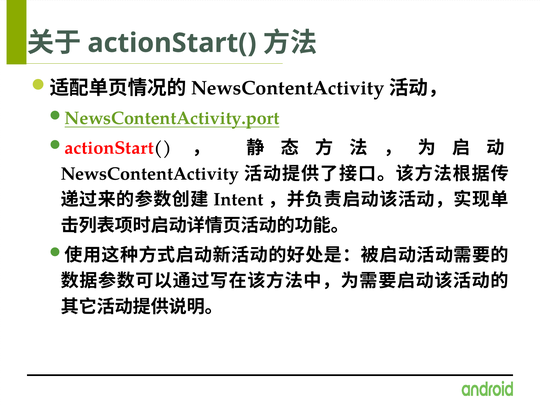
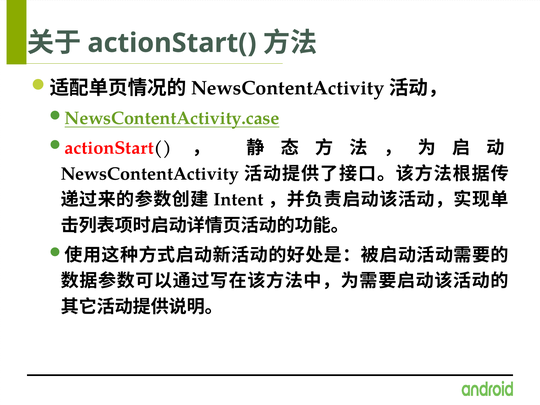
NewsContentActivity.port: NewsContentActivity.port -> NewsContentActivity.case
